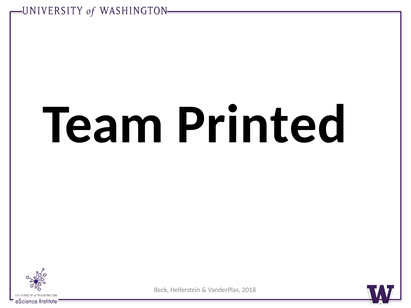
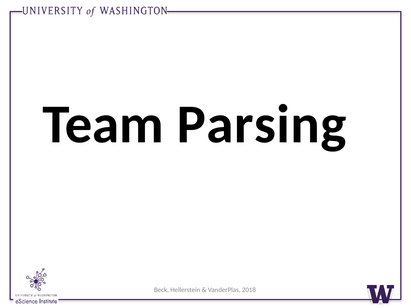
Printed: Printed -> Parsing
